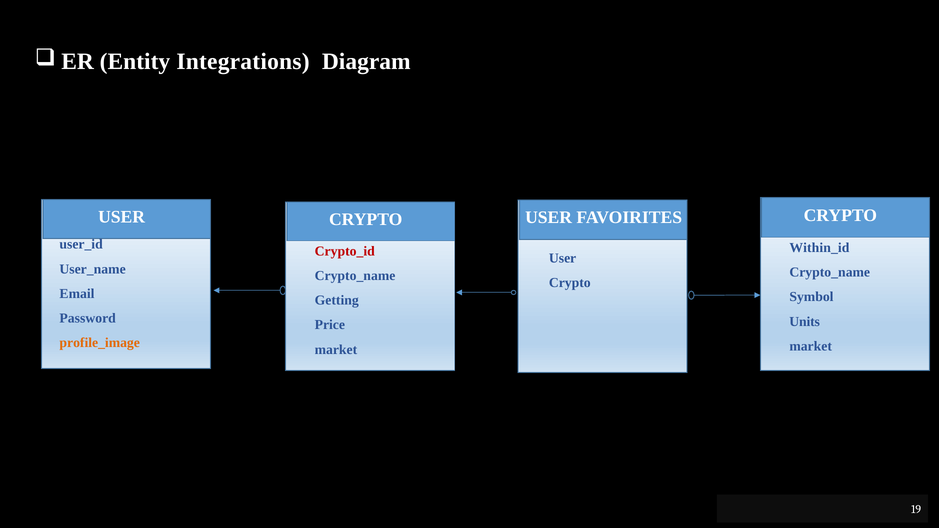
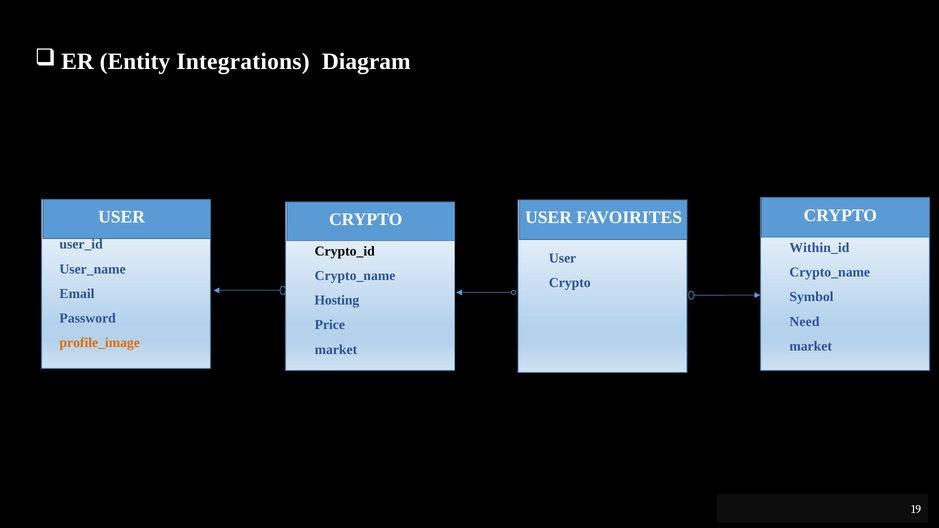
Crypto_id colour: red -> black
Getting: Getting -> Hosting
Units: Units -> Need
